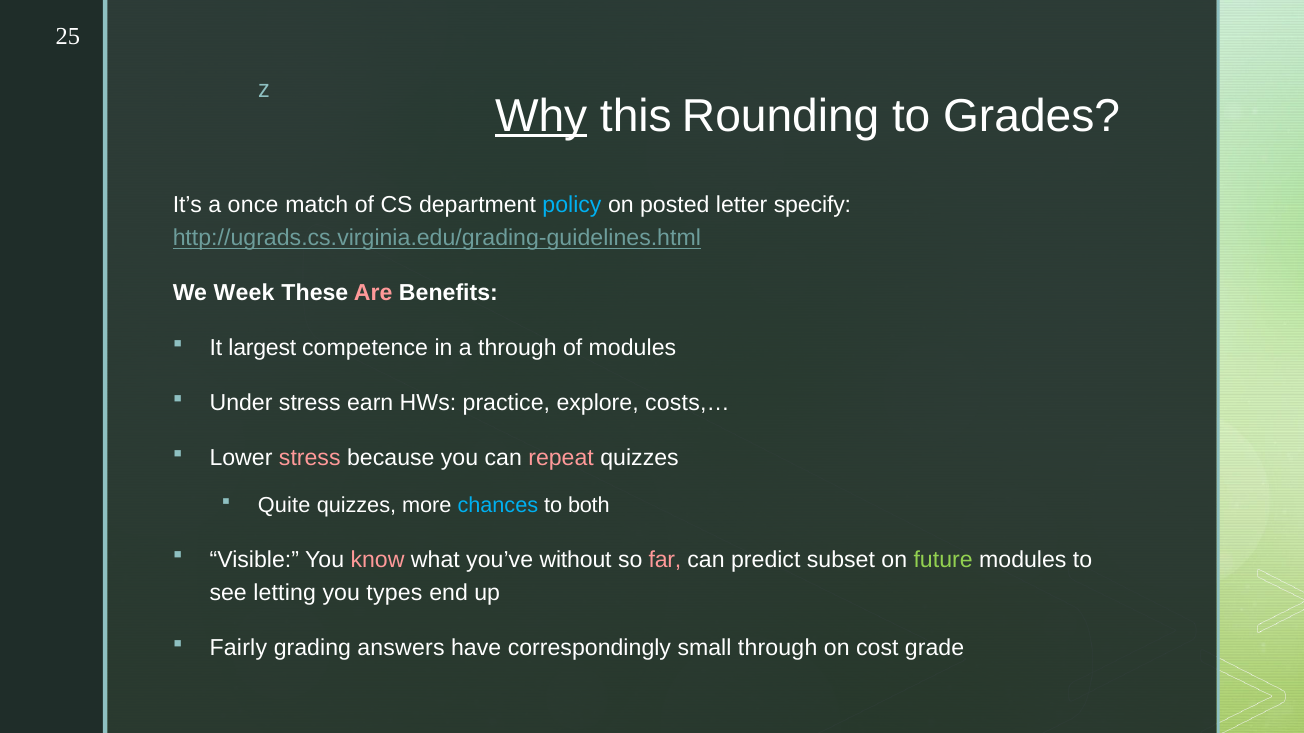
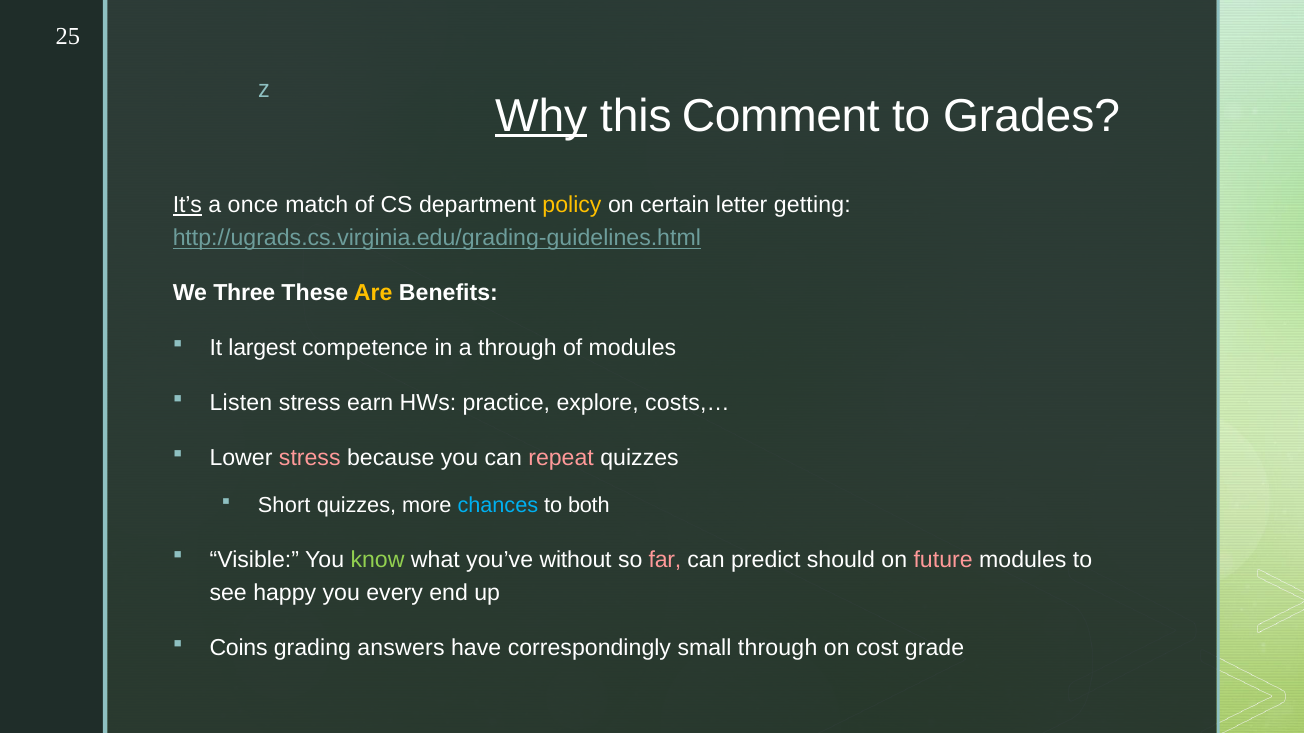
Rounding: Rounding -> Comment
It’s underline: none -> present
policy colour: light blue -> yellow
posted: posted -> certain
specify: specify -> getting
Week: Week -> Three
Are colour: pink -> yellow
Under: Under -> Listen
Quite: Quite -> Short
know colour: pink -> light green
subset: subset -> should
future colour: light green -> pink
letting: letting -> happy
types: types -> every
Fairly: Fairly -> Coins
